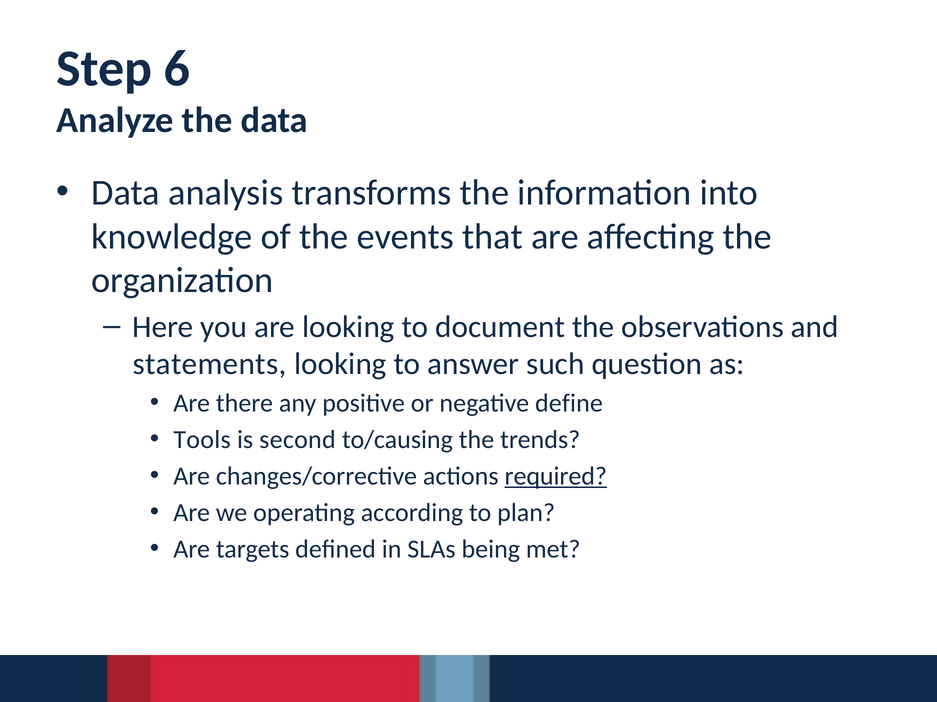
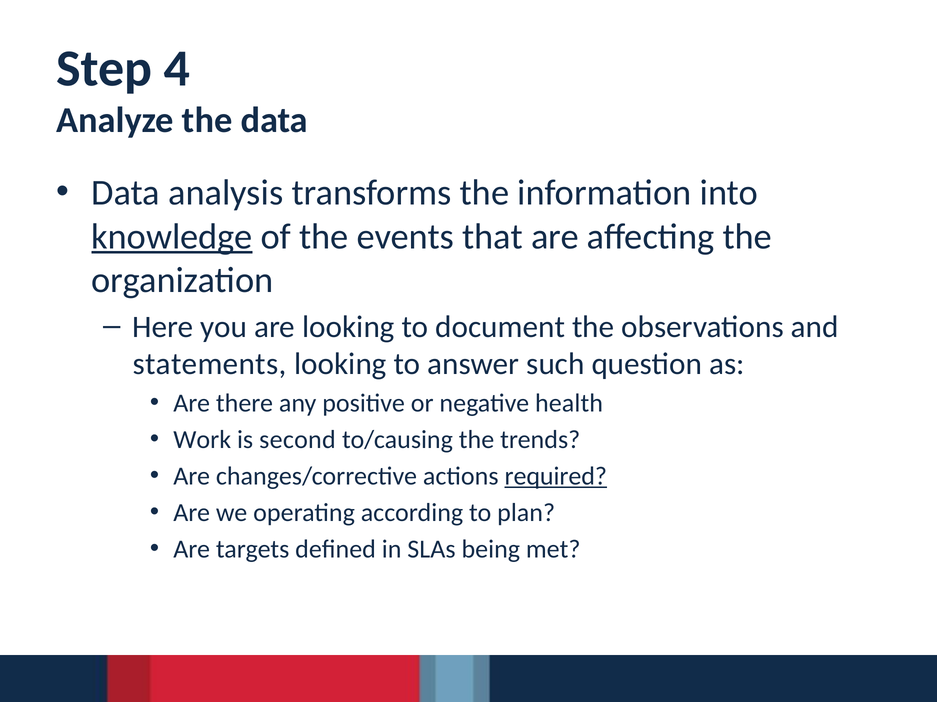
6: 6 -> 4
knowledge underline: none -> present
define: define -> health
Tools: Tools -> Work
